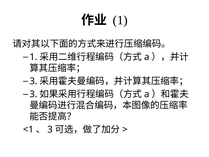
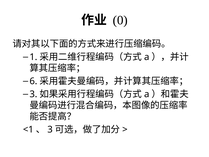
1 at (120, 20): 1 -> 0
3 at (33, 81): 3 -> 6
